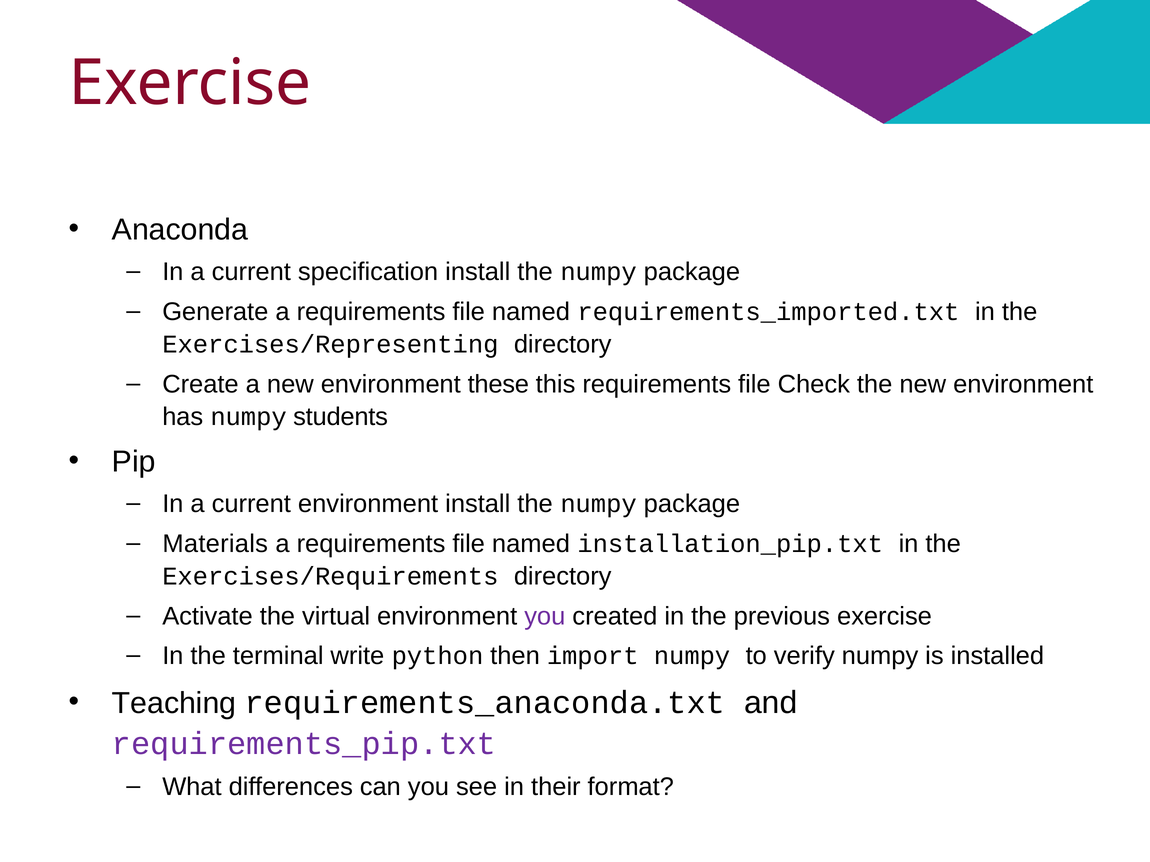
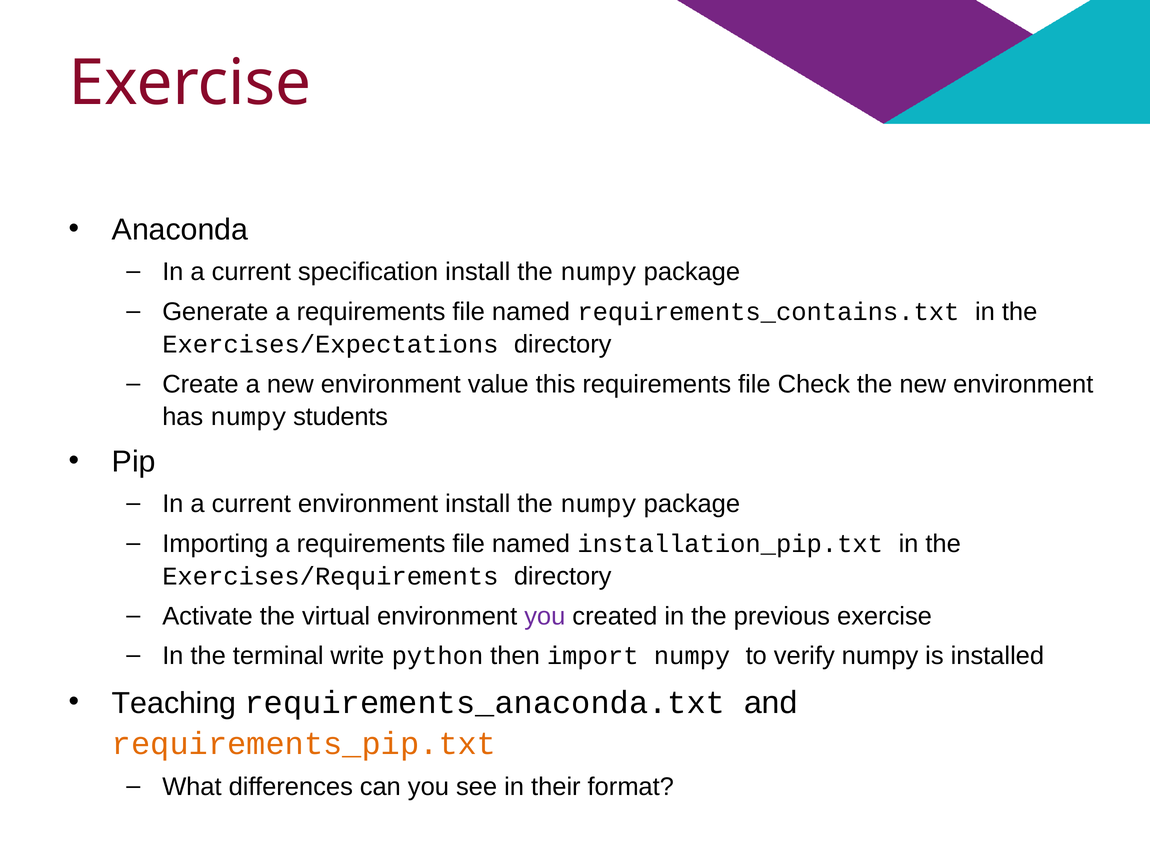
requirements_imported.txt: requirements_imported.txt -> requirements_contains.txt
Exercises/Representing: Exercises/Representing -> Exercises/Expectations
these: these -> value
Materials: Materials -> Importing
requirements_pip.txt colour: purple -> orange
